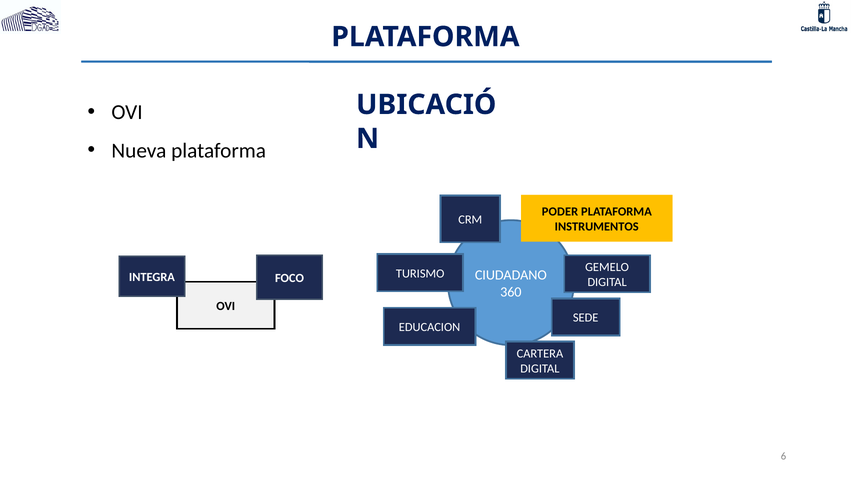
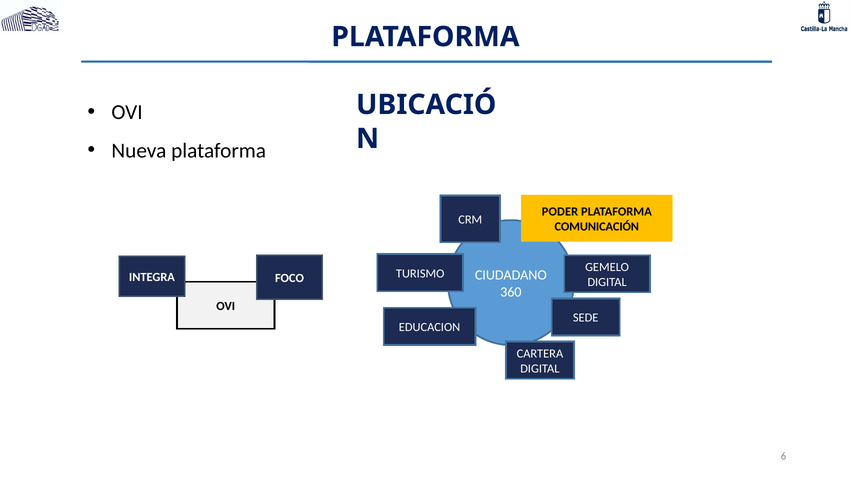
INSTRUMENTOS: INSTRUMENTOS -> COMUNICACIÓN
